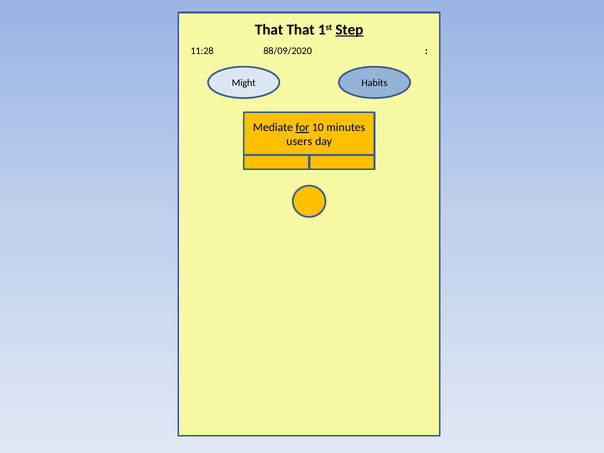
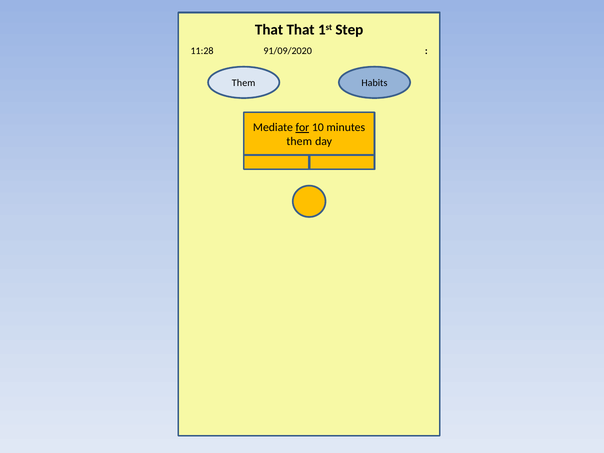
Step underline: present -> none
88/09/2020: 88/09/2020 -> 91/09/2020
Might at (244, 83): Might -> Them
users at (299, 142): users -> them
